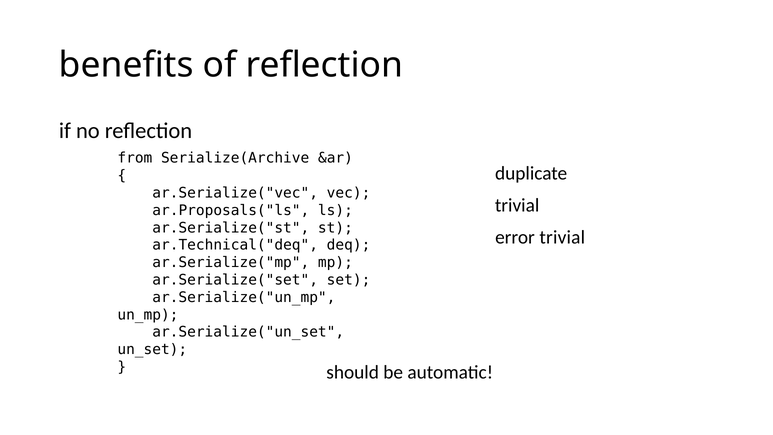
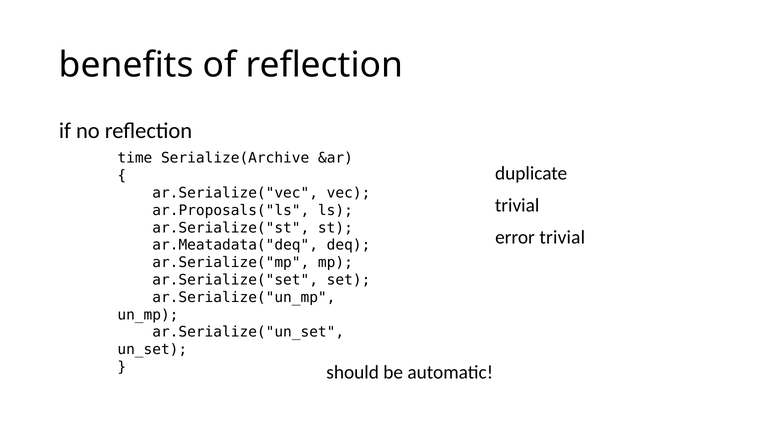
from: from -> time
ar.Technical("deq: ar.Technical("deq -> ar.Meatadata("deq
